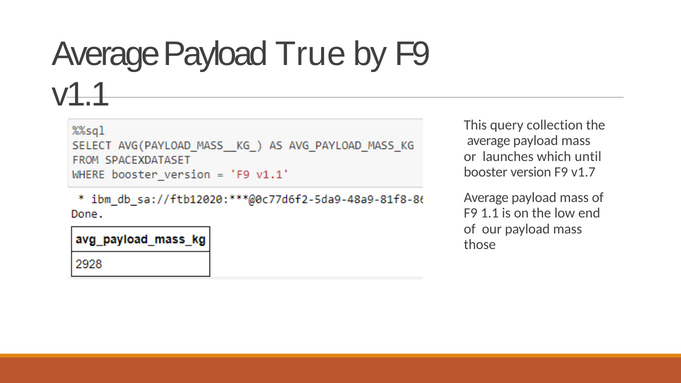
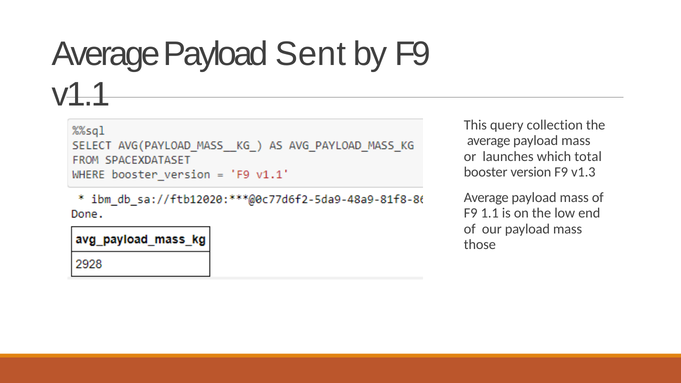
True: True -> Sent
until: until -> total
v1.7: v1.7 -> v1.3
